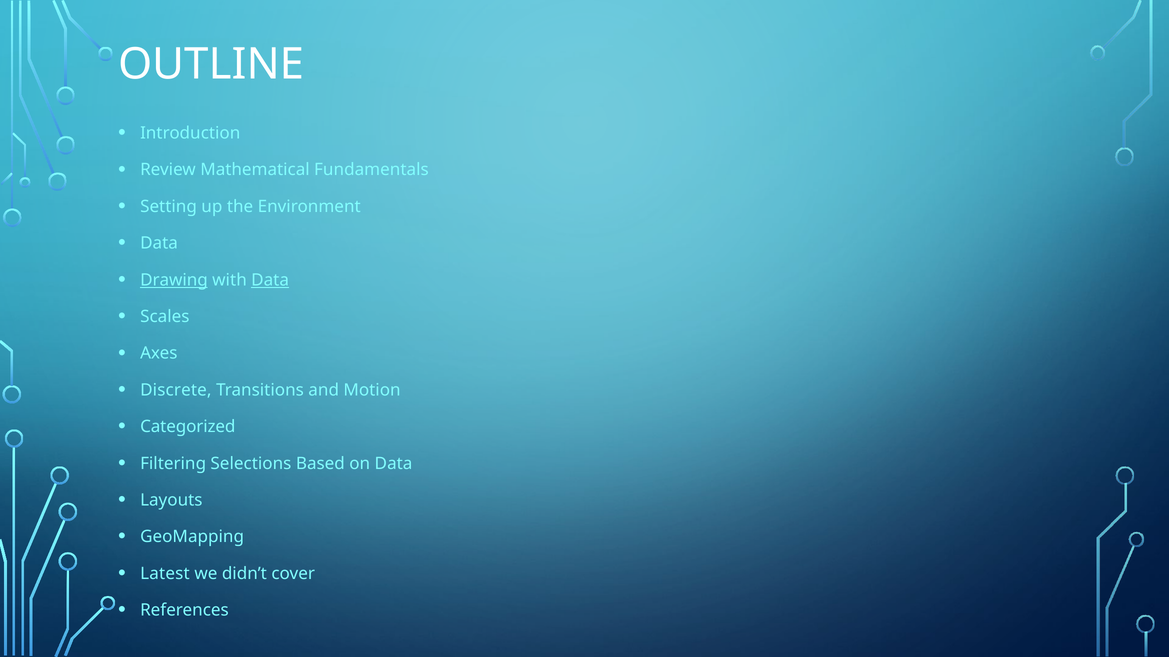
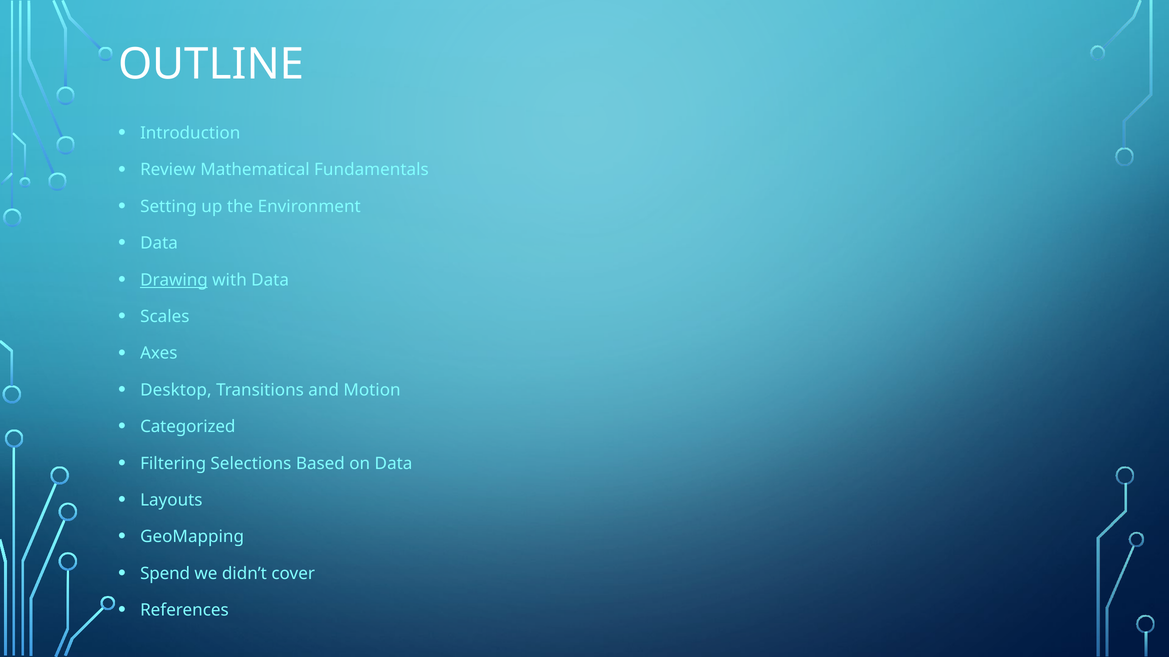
Data at (270, 280) underline: present -> none
Discrete: Discrete -> Desktop
Latest: Latest -> Spend
